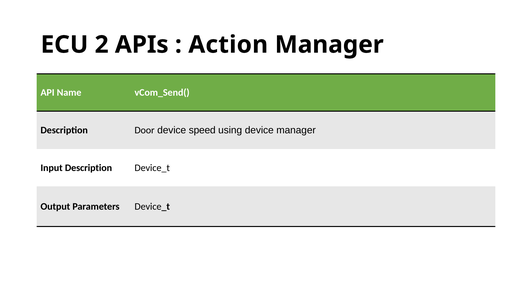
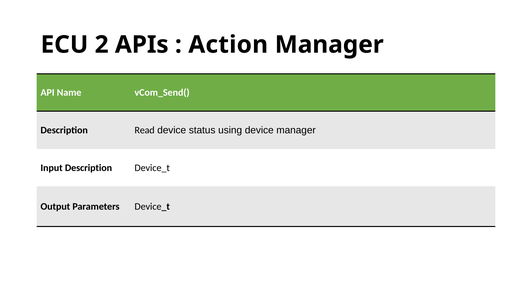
Door: Door -> Read
speed: speed -> status
